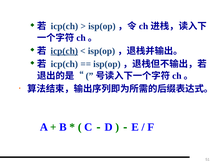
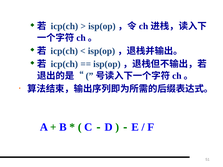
icp(ch at (64, 51) underline: present -> none
